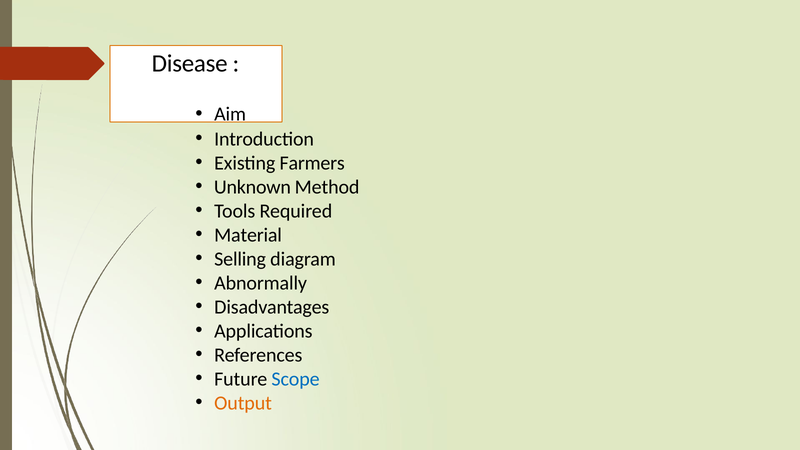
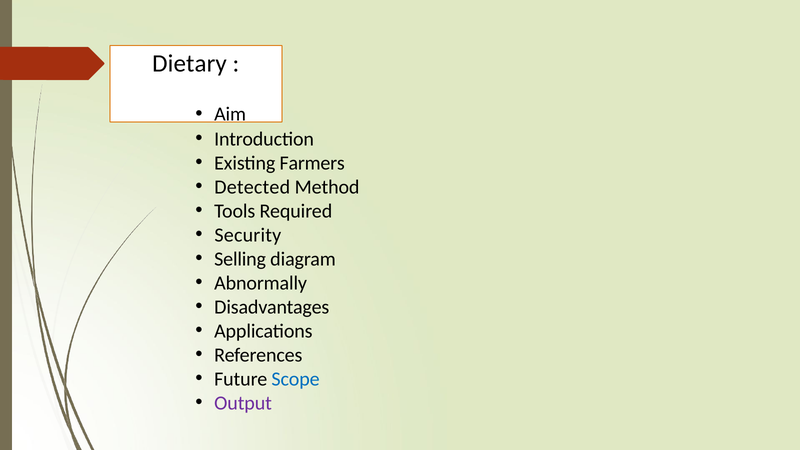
Disease: Disease -> Dietary
Unknown: Unknown -> Detected
Material: Material -> Security
Output colour: orange -> purple
